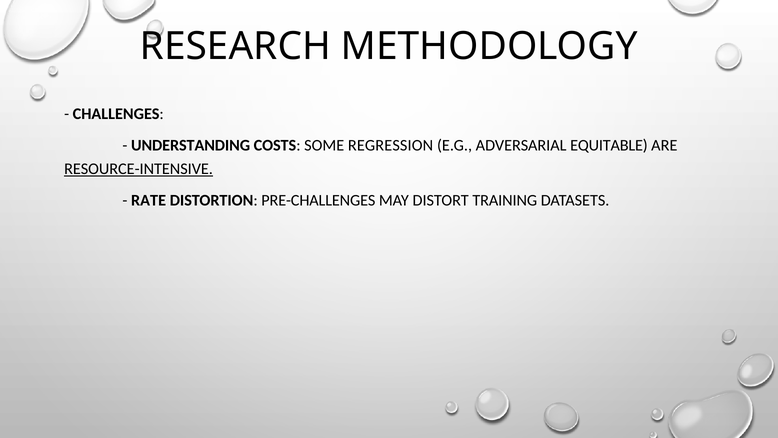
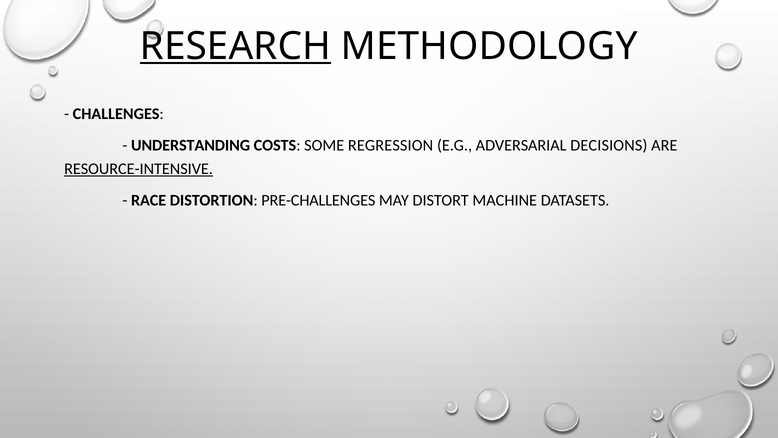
RESEARCH underline: none -> present
EQUITABLE: EQUITABLE -> DECISIONS
RATE: RATE -> RACE
TRAINING: TRAINING -> MACHINE
